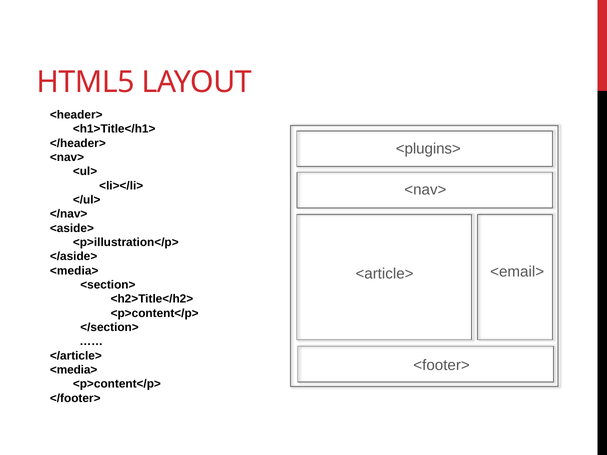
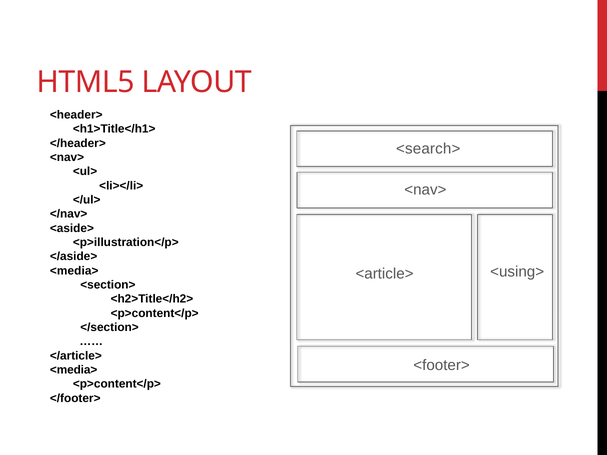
<plugins>: <plugins> -> <search>
<email>: <email> -> <using>
